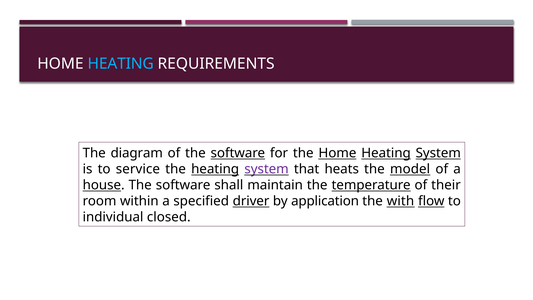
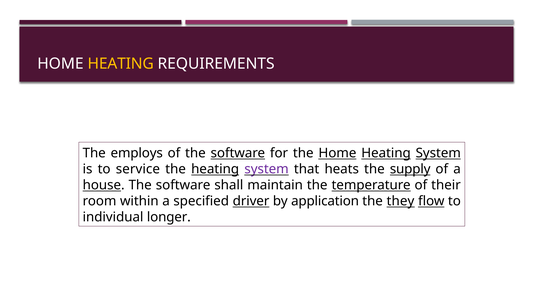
HEATING at (121, 64) colour: light blue -> yellow
diagram: diagram -> employs
model: model -> supply
with: with -> they
closed: closed -> longer
